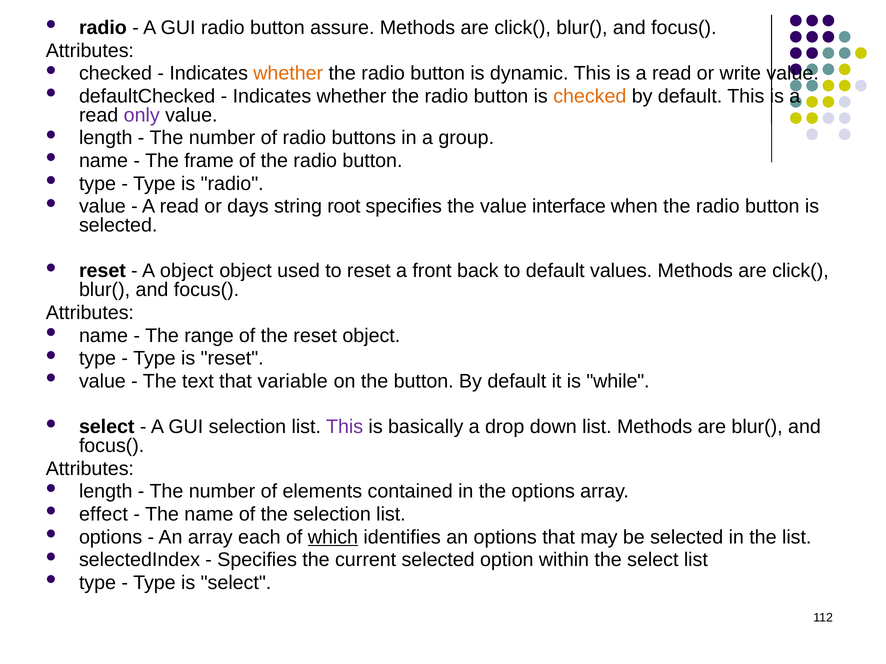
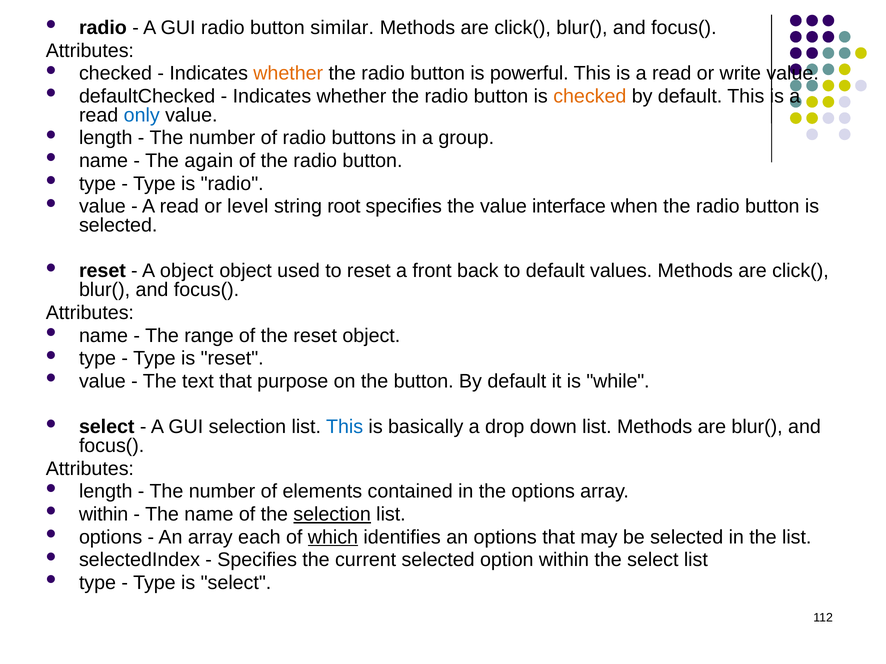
assure: assure -> similar
dynamic: dynamic -> powerful
only colour: purple -> blue
frame: frame -> again
days: days -> level
variable: variable -> purpose
This at (345, 427) colour: purple -> blue
effect at (103, 515): effect -> within
selection at (332, 515) underline: none -> present
